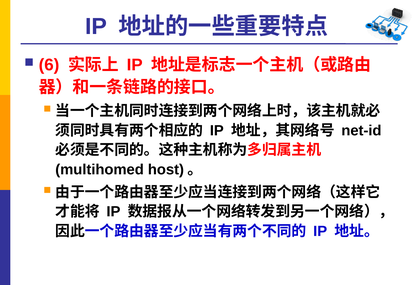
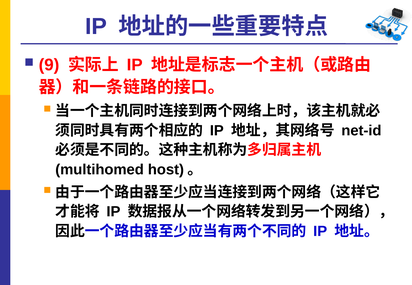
6: 6 -> 9
